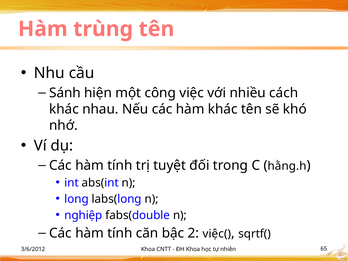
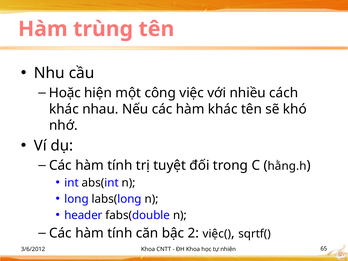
Sánh: Sánh -> Hoặc
nghiệp: nghiệp -> header
